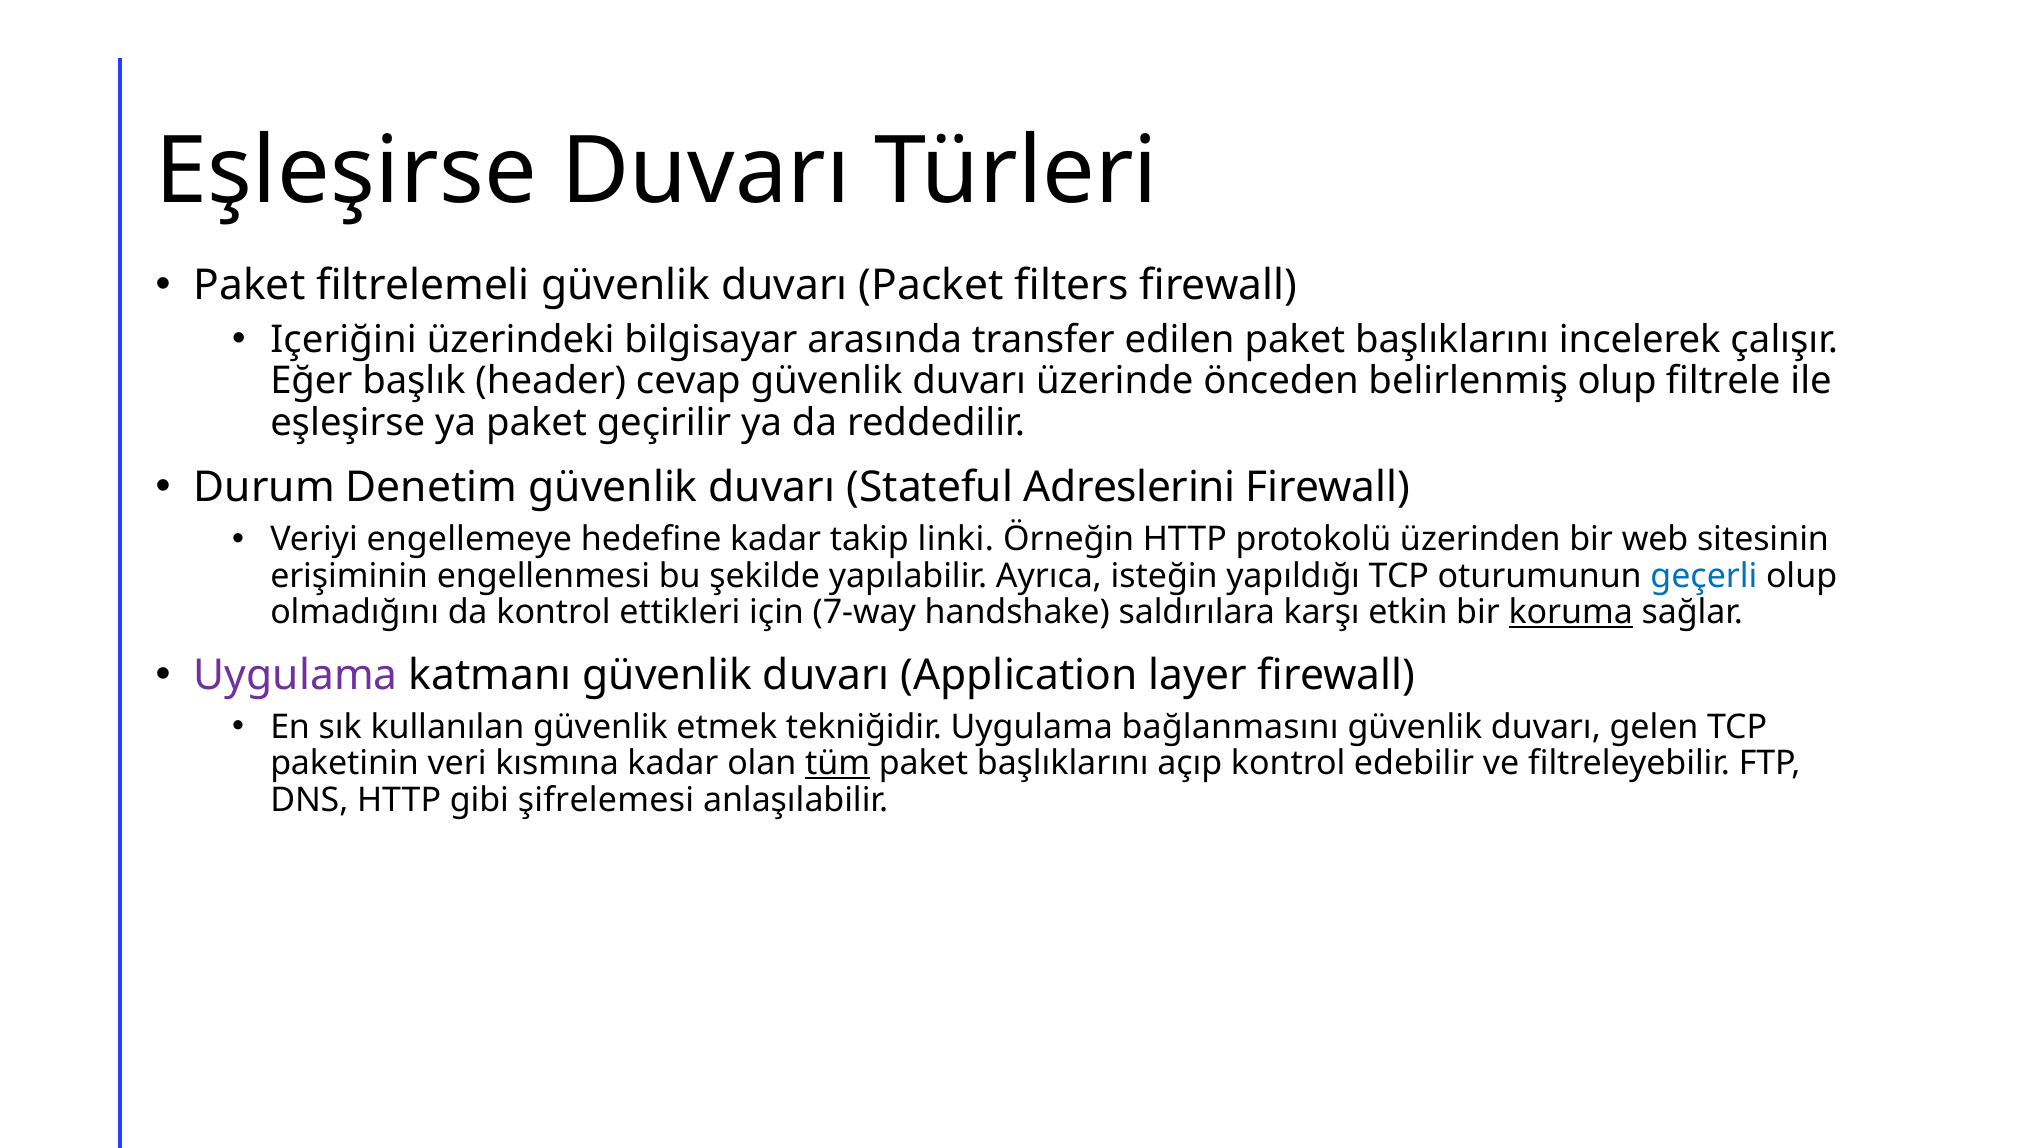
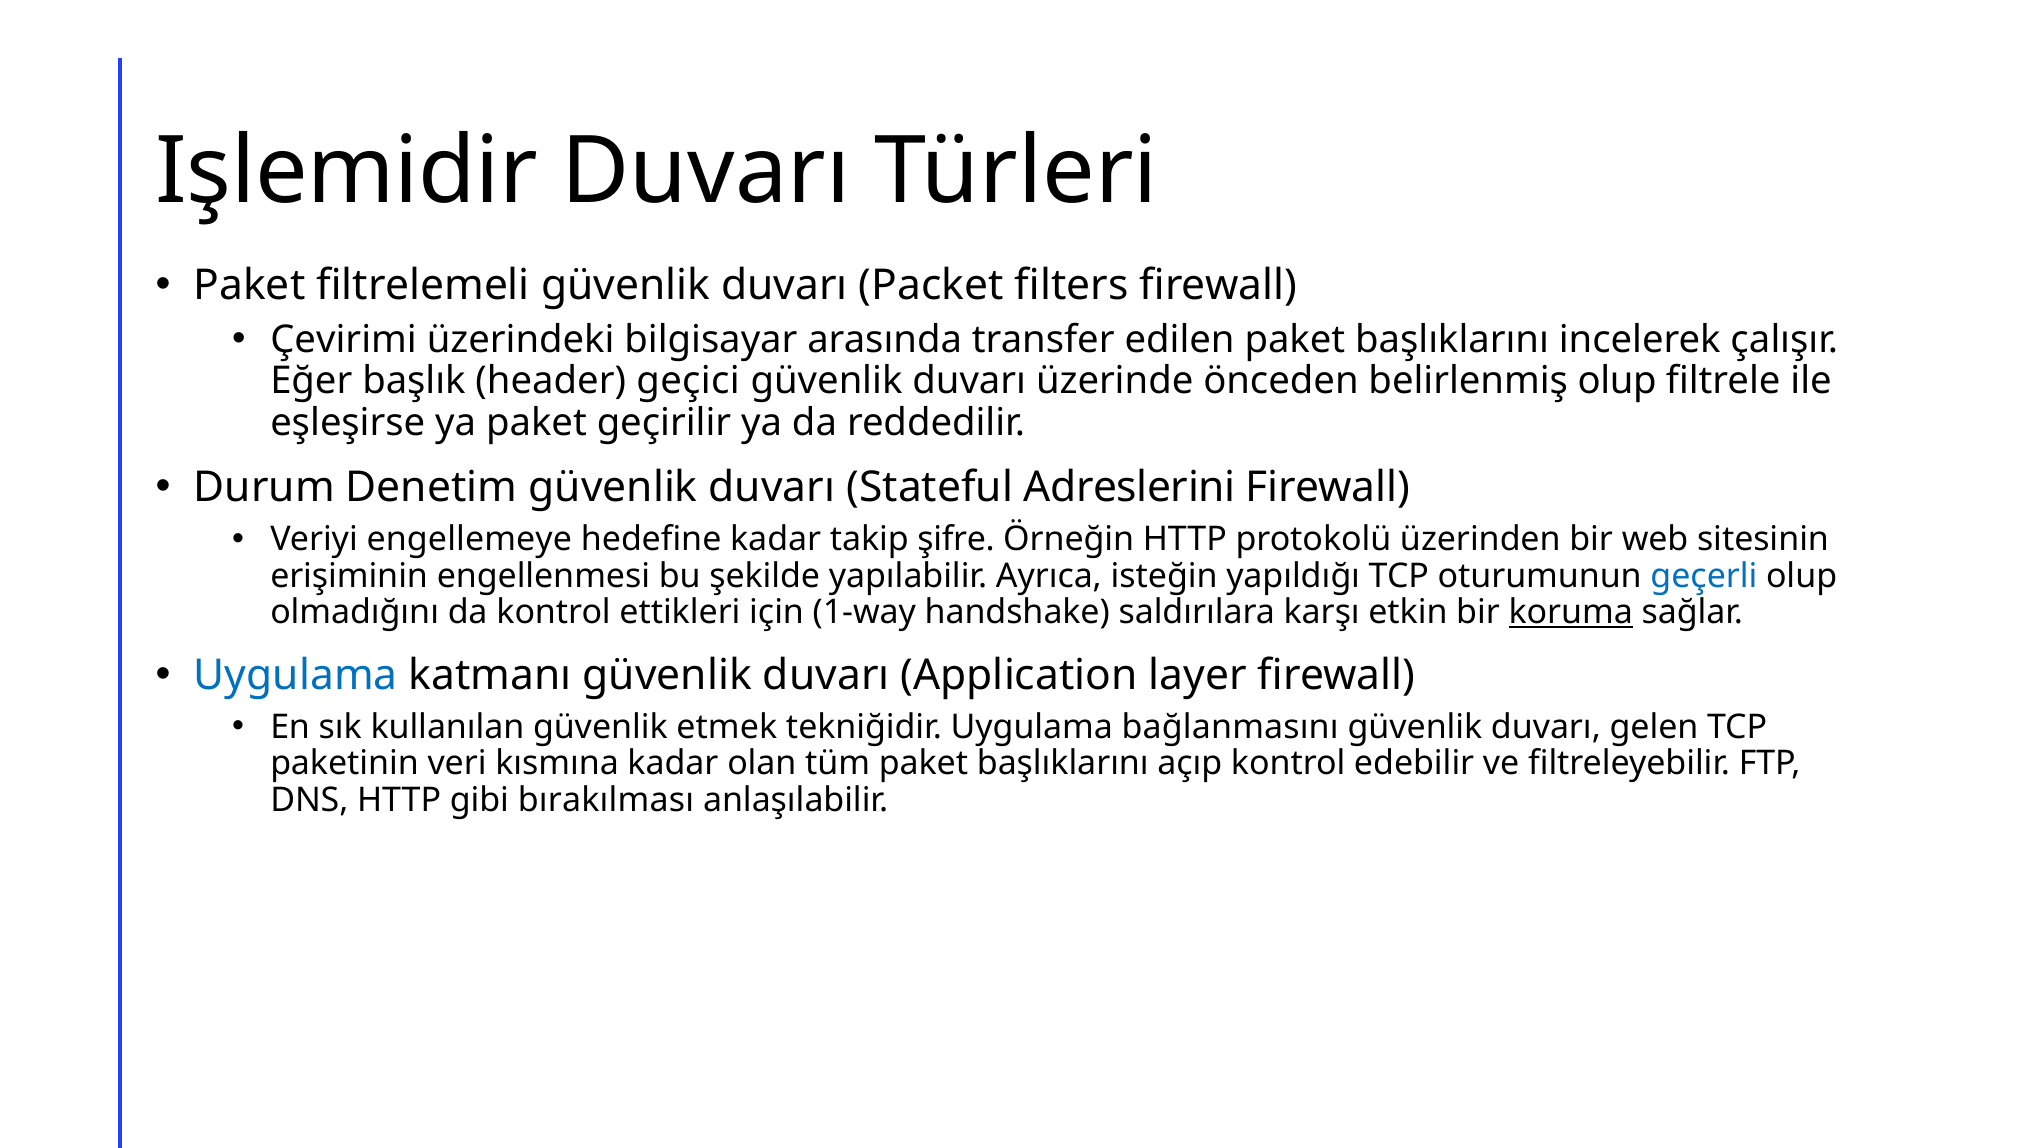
Eşleşirse at (346, 171): Eşleşirse -> Işlemidir
Içeriğini: Içeriğini -> Çevirimi
cevap: cevap -> geçici
linki: linki -> şifre
7-way: 7-way -> 1-way
Uygulama at (296, 675) colour: purple -> blue
tüm underline: present -> none
şifrelemesi: şifrelemesi -> bırakılması
